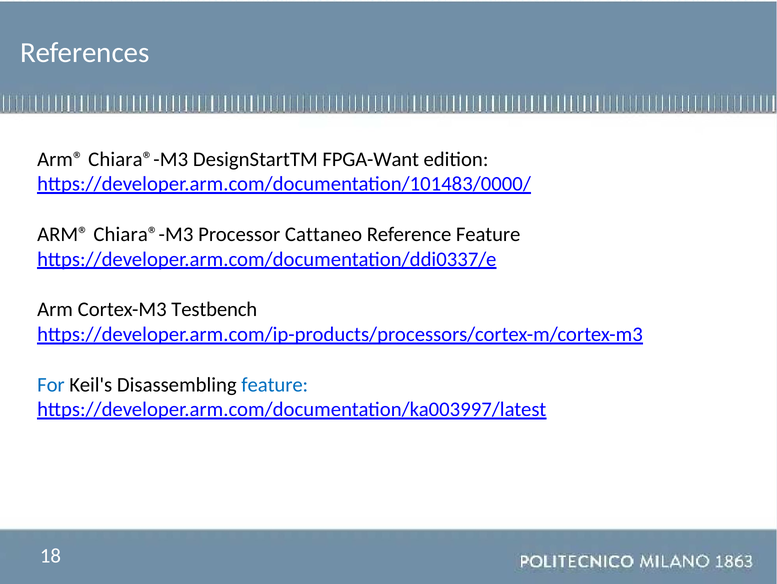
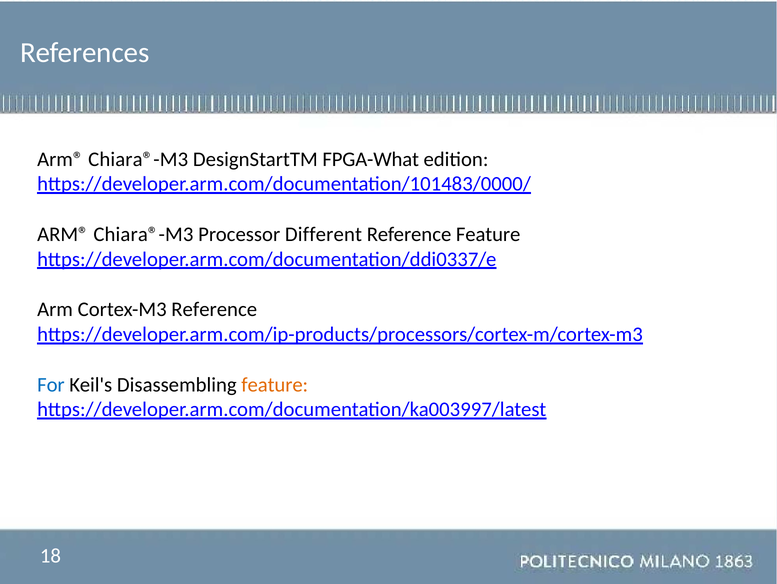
FPGA-Want: FPGA-Want -> FPGA-What
Cattaneo: Cattaneo -> Different
Cortex-M3 Testbench: Testbench -> Reference
feature at (275, 385) colour: blue -> orange
